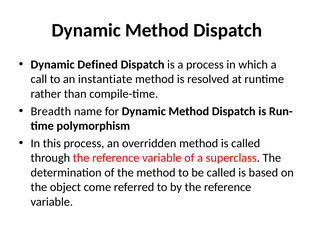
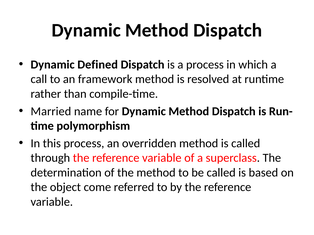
instantiate: instantiate -> framework
Breadth: Breadth -> Married
